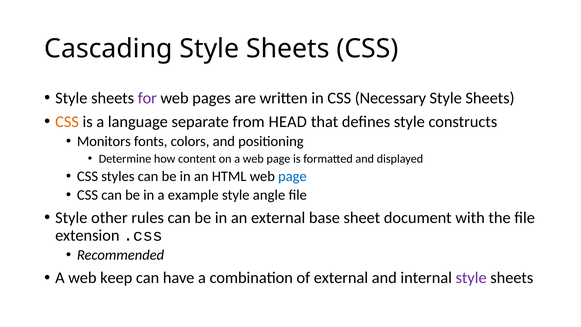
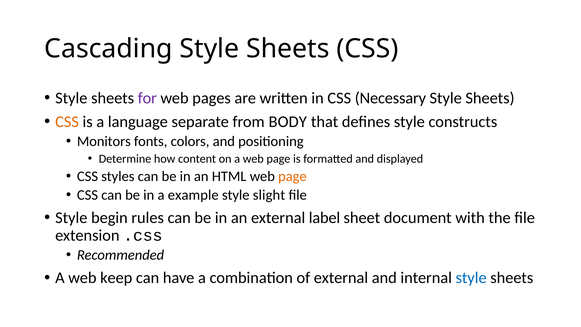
HEAD: HEAD -> BODY
page at (292, 176) colour: blue -> orange
angle: angle -> slight
other: other -> begin
base: base -> label
style at (471, 278) colour: purple -> blue
